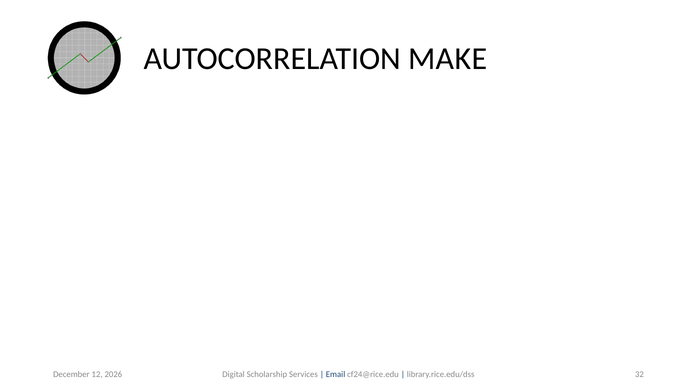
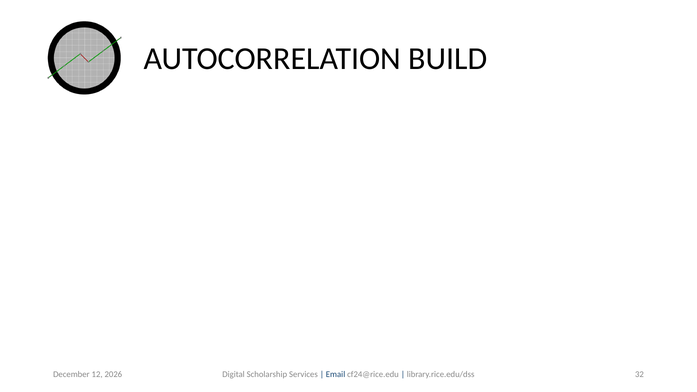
MAKE: MAKE -> BUILD
